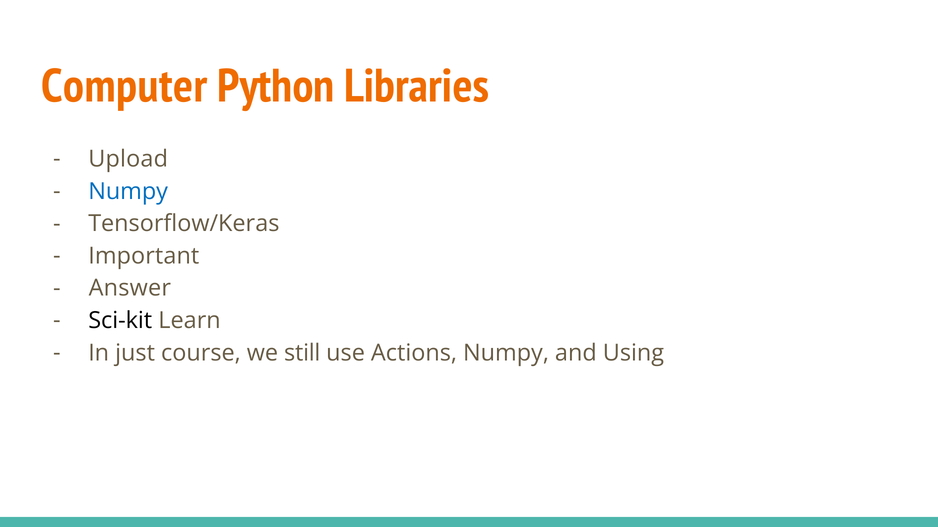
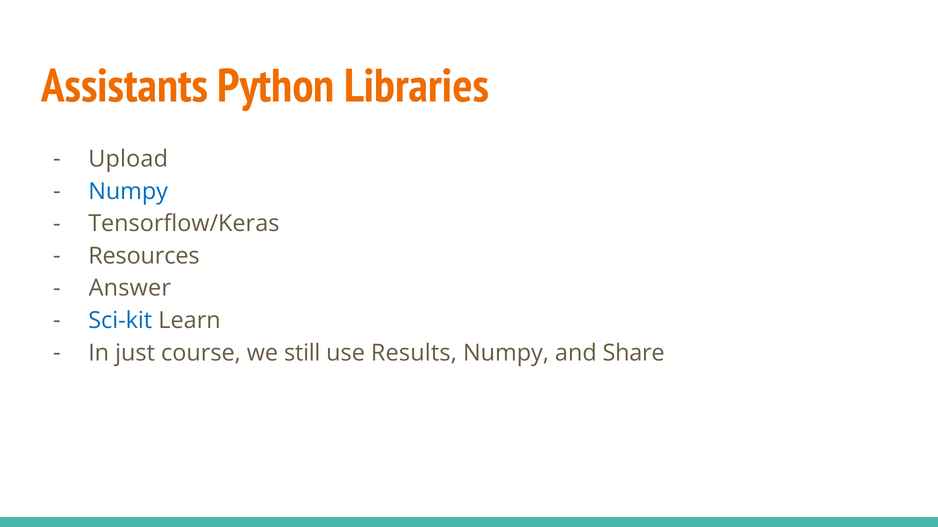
Computer: Computer -> Assistants
Important: Important -> Resources
Sci-kit colour: black -> blue
Actions: Actions -> Results
Using: Using -> Share
